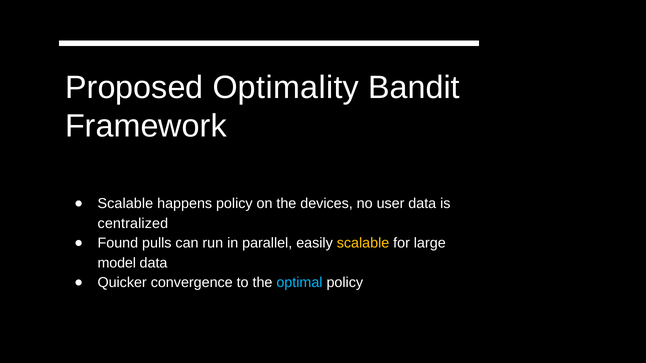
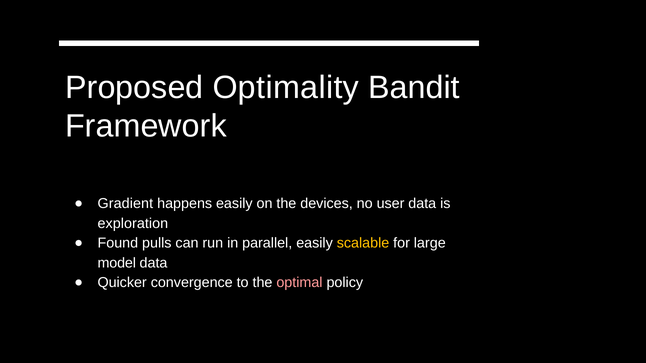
Scalable at (125, 204): Scalable -> Gradient
happens policy: policy -> easily
centralized: centralized -> exploration
optimal colour: light blue -> pink
